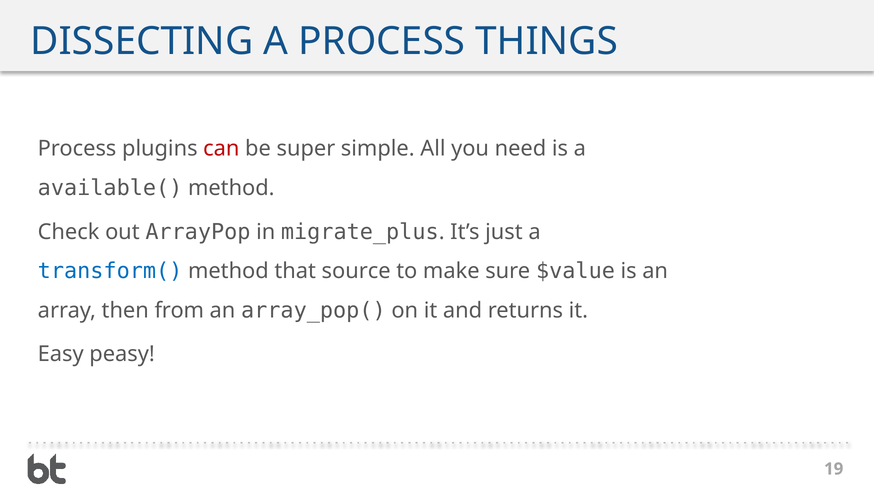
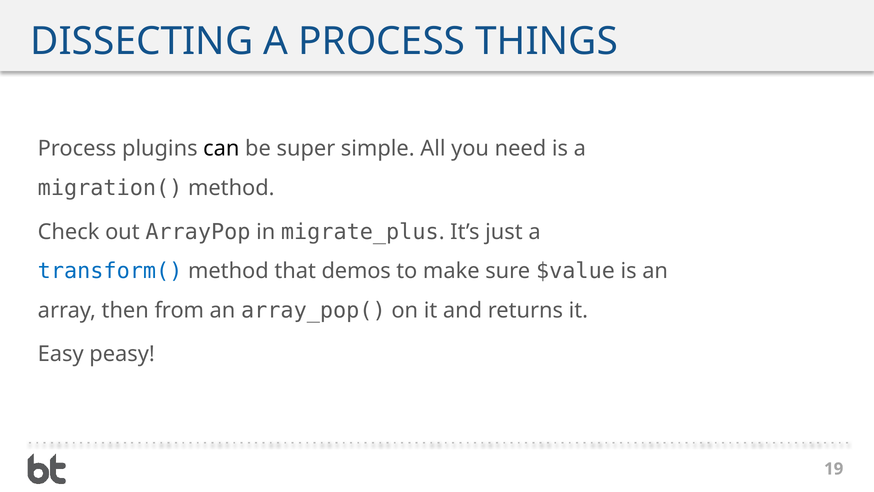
can colour: red -> black
available(: available( -> migration(
source: source -> demos
